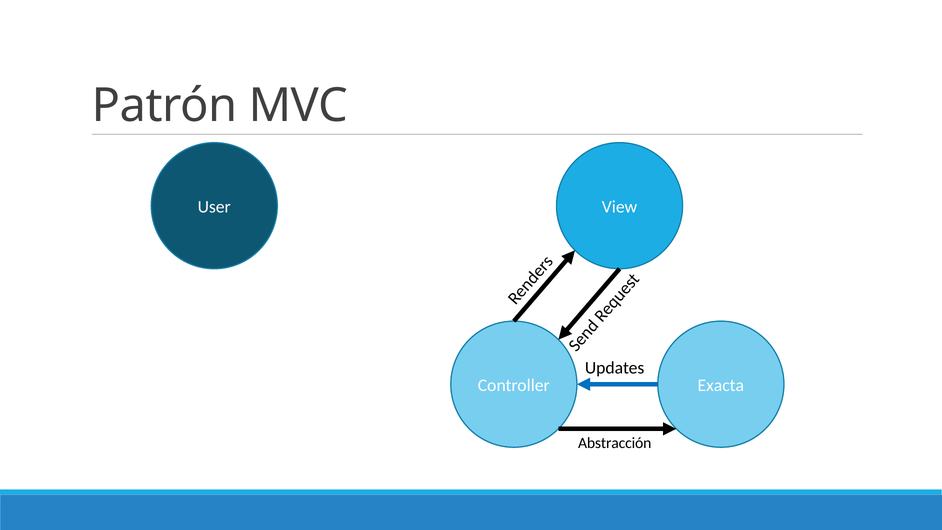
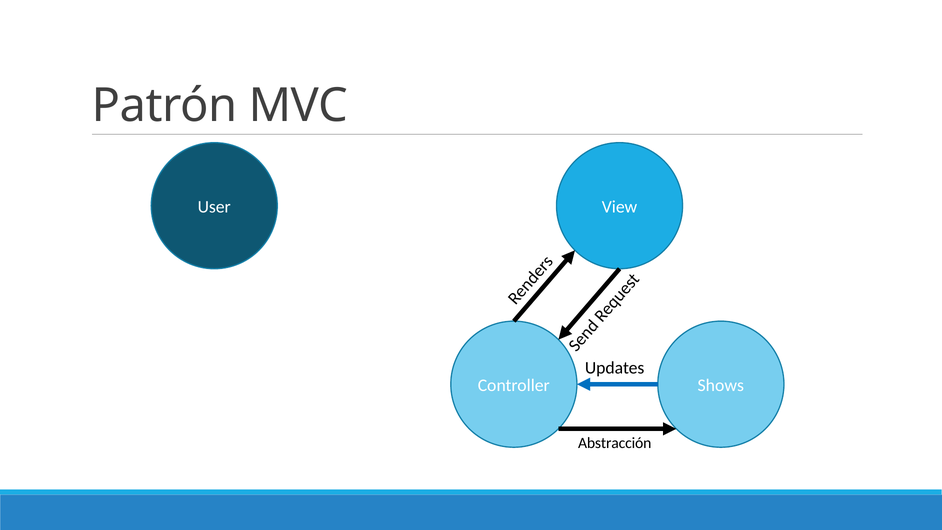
Exacta: Exacta -> Shows
